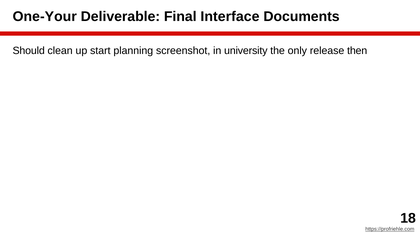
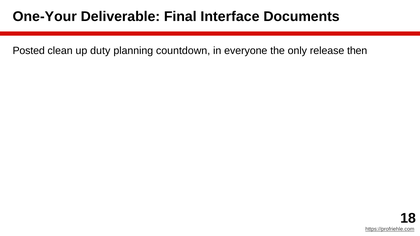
Should: Should -> Posted
start: start -> duty
screenshot: screenshot -> countdown
university: university -> everyone
